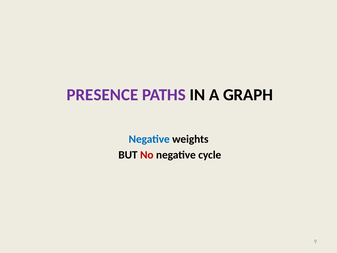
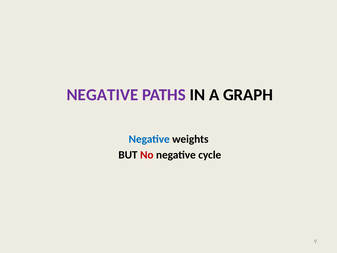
PRESENCE at (102, 95): PRESENCE -> NEGATIVE
